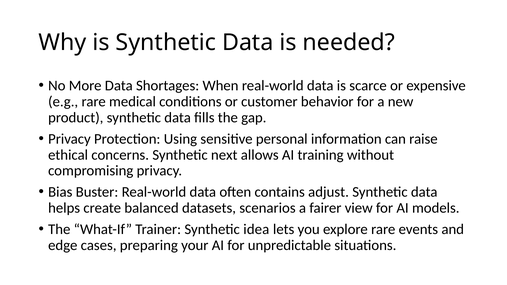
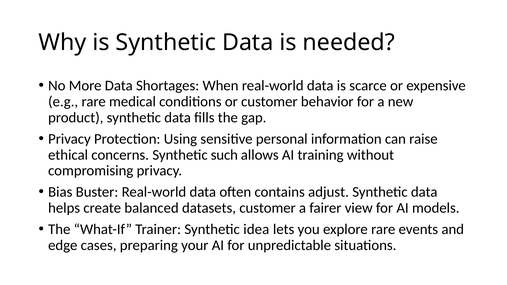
next: next -> such
datasets scenarios: scenarios -> customer
